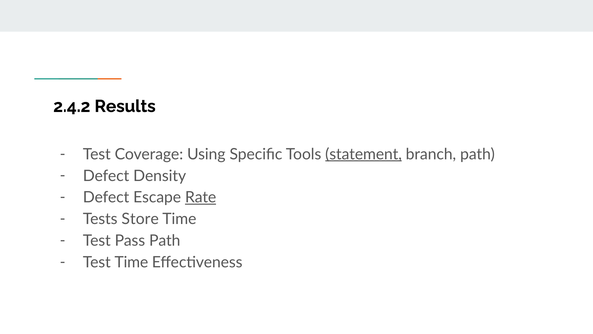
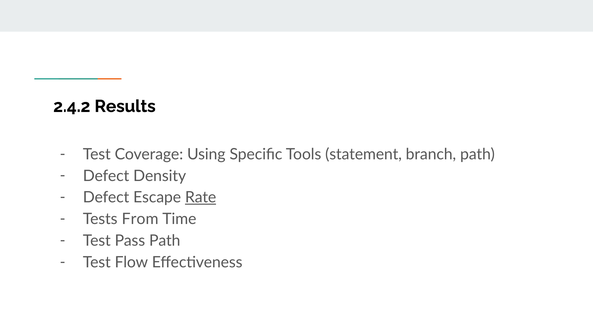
statement underline: present -> none
Store: Store -> From
Test Time: Time -> Flow
